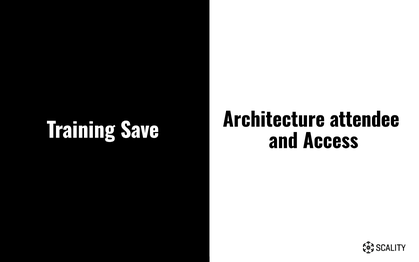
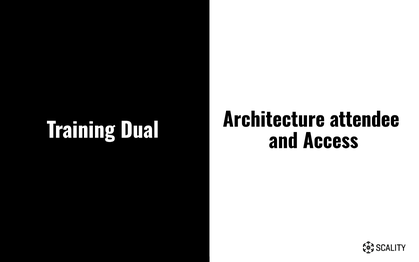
Save: Save -> Dual
